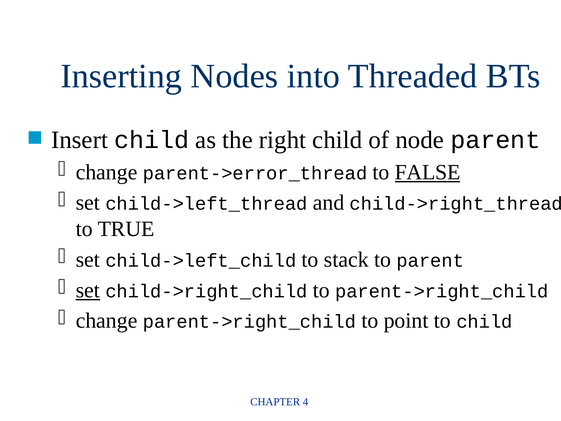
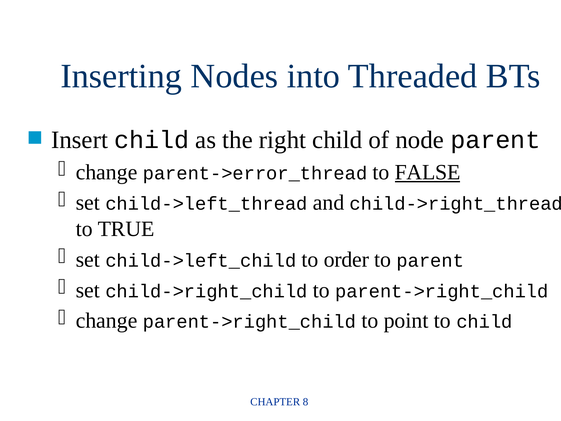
stack: stack -> order
set at (88, 290) underline: present -> none
4: 4 -> 8
